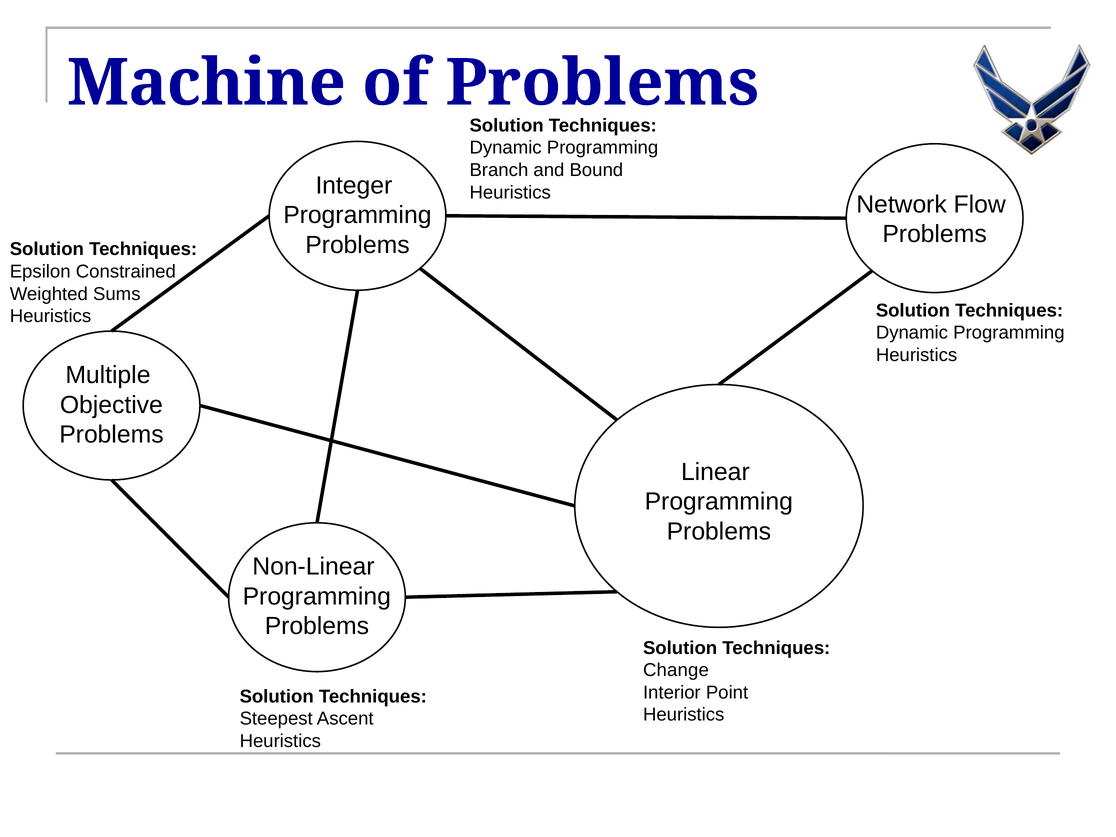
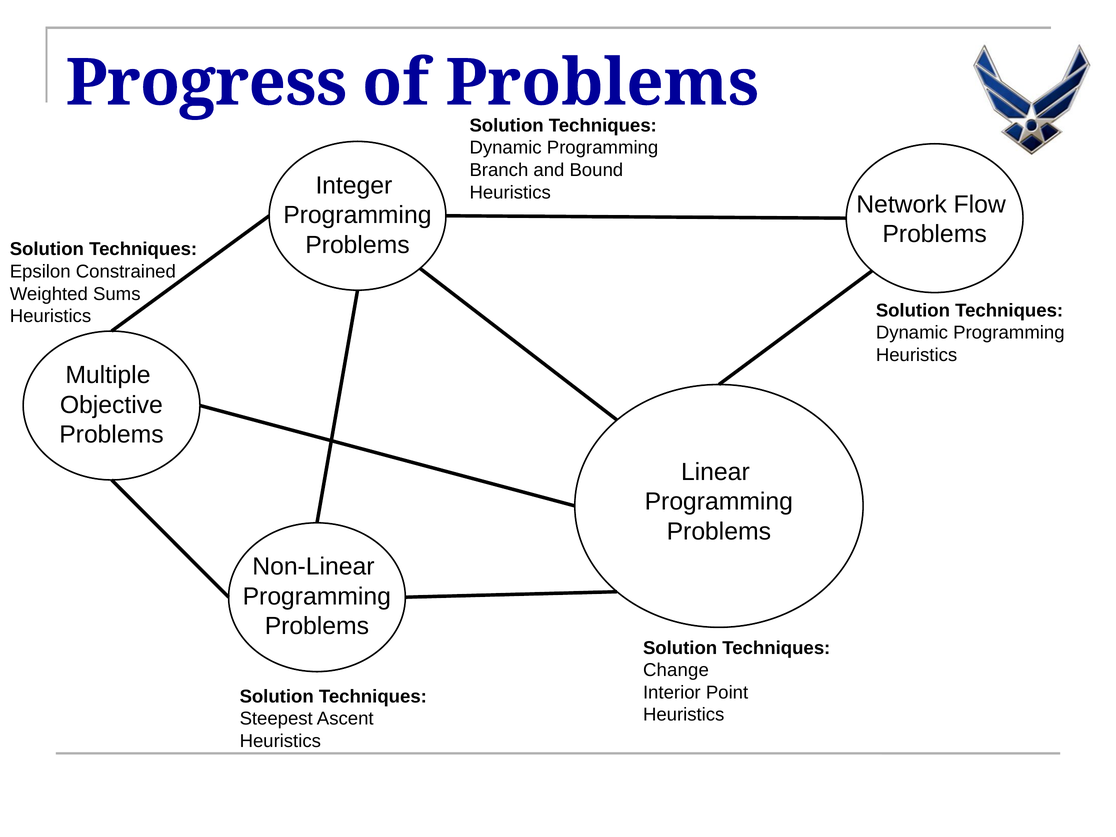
Machine: Machine -> Progress
